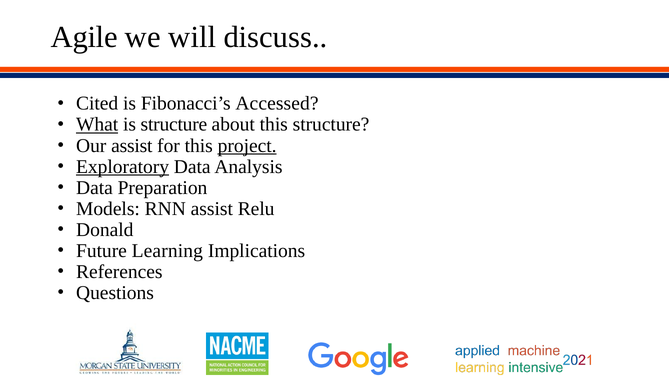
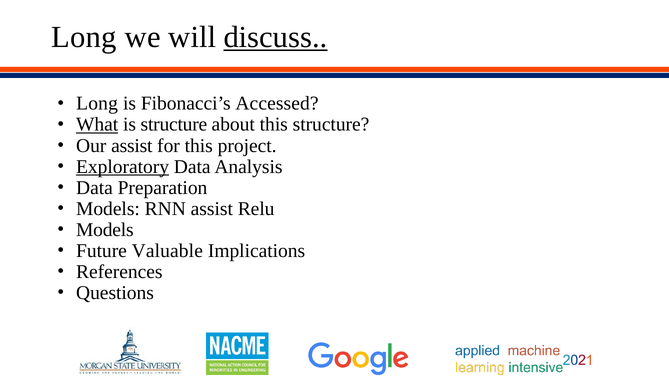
Agile at (84, 37): Agile -> Long
discuss underline: none -> present
Cited at (97, 104): Cited -> Long
project underline: present -> none
Donald at (105, 230): Donald -> Models
Learning: Learning -> Valuable
